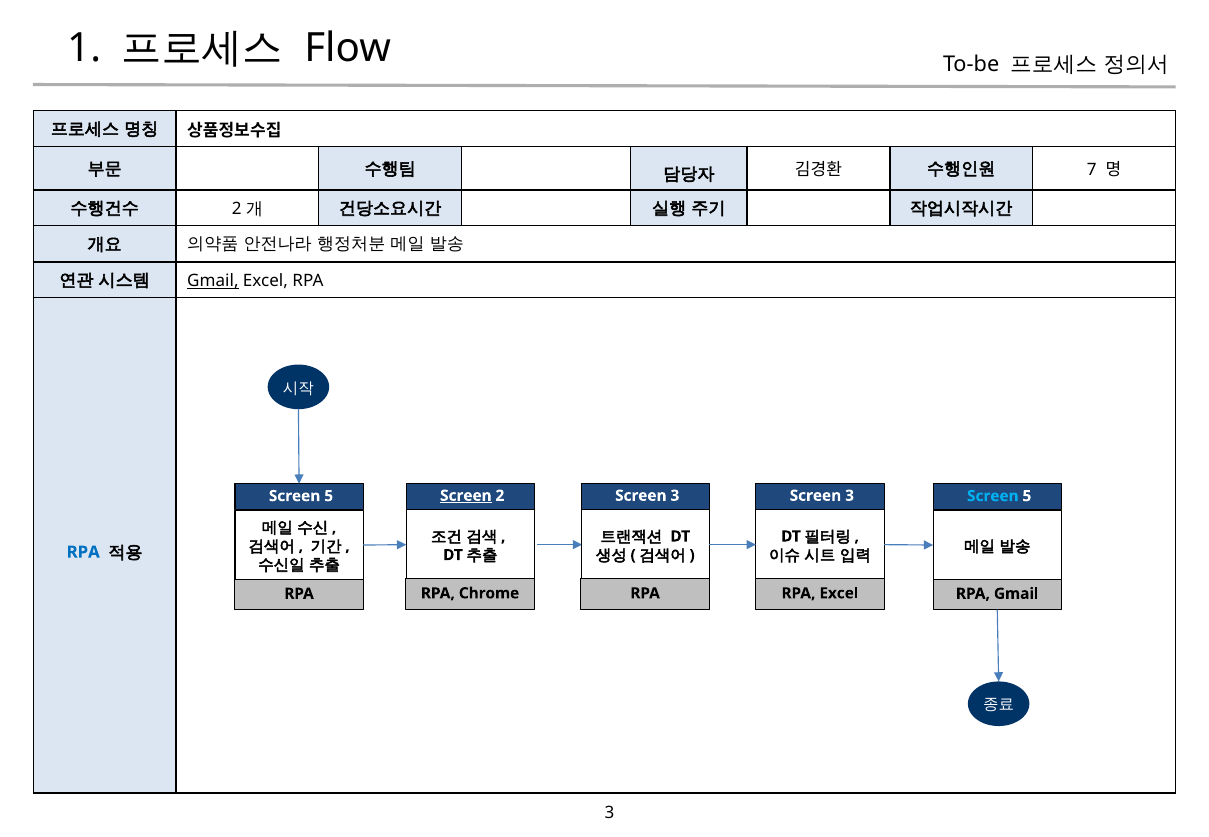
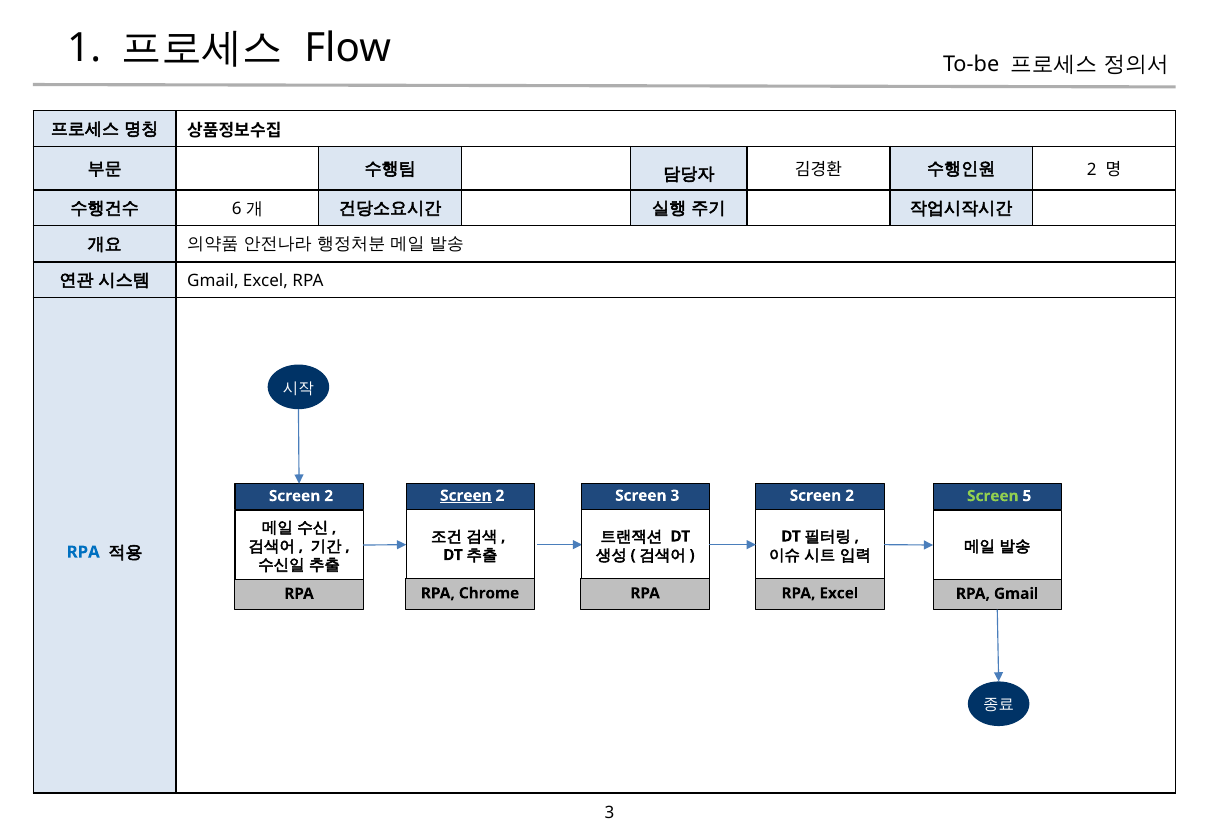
7 at (1092, 170): 7 -> 2
2 at (237, 209): 2 -> 6
Gmail at (213, 281) underline: present -> none
3 at (850, 496): 3 -> 2
5 at (329, 496): 5 -> 2
Screen at (993, 496) colour: light blue -> light green
